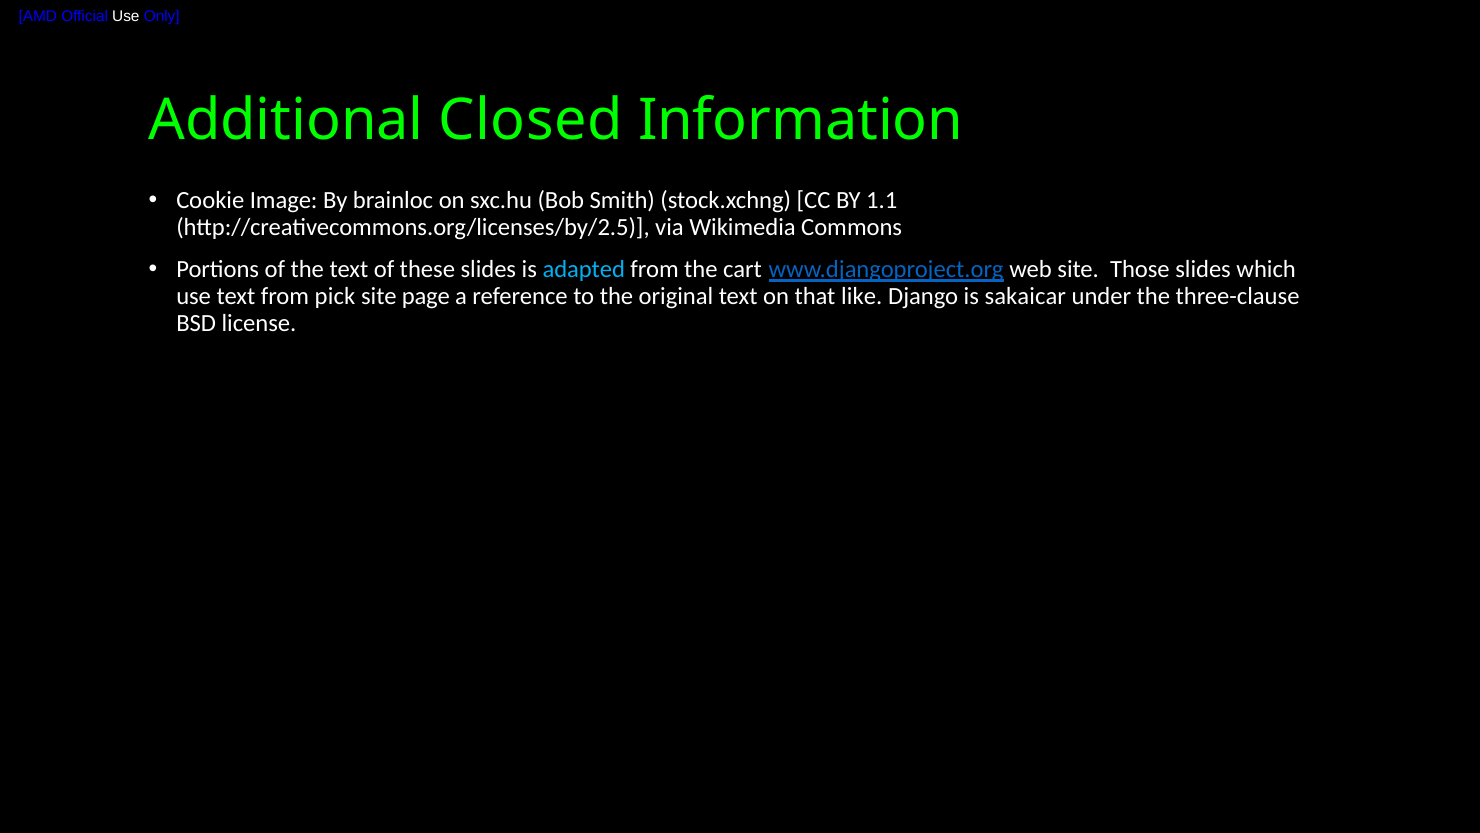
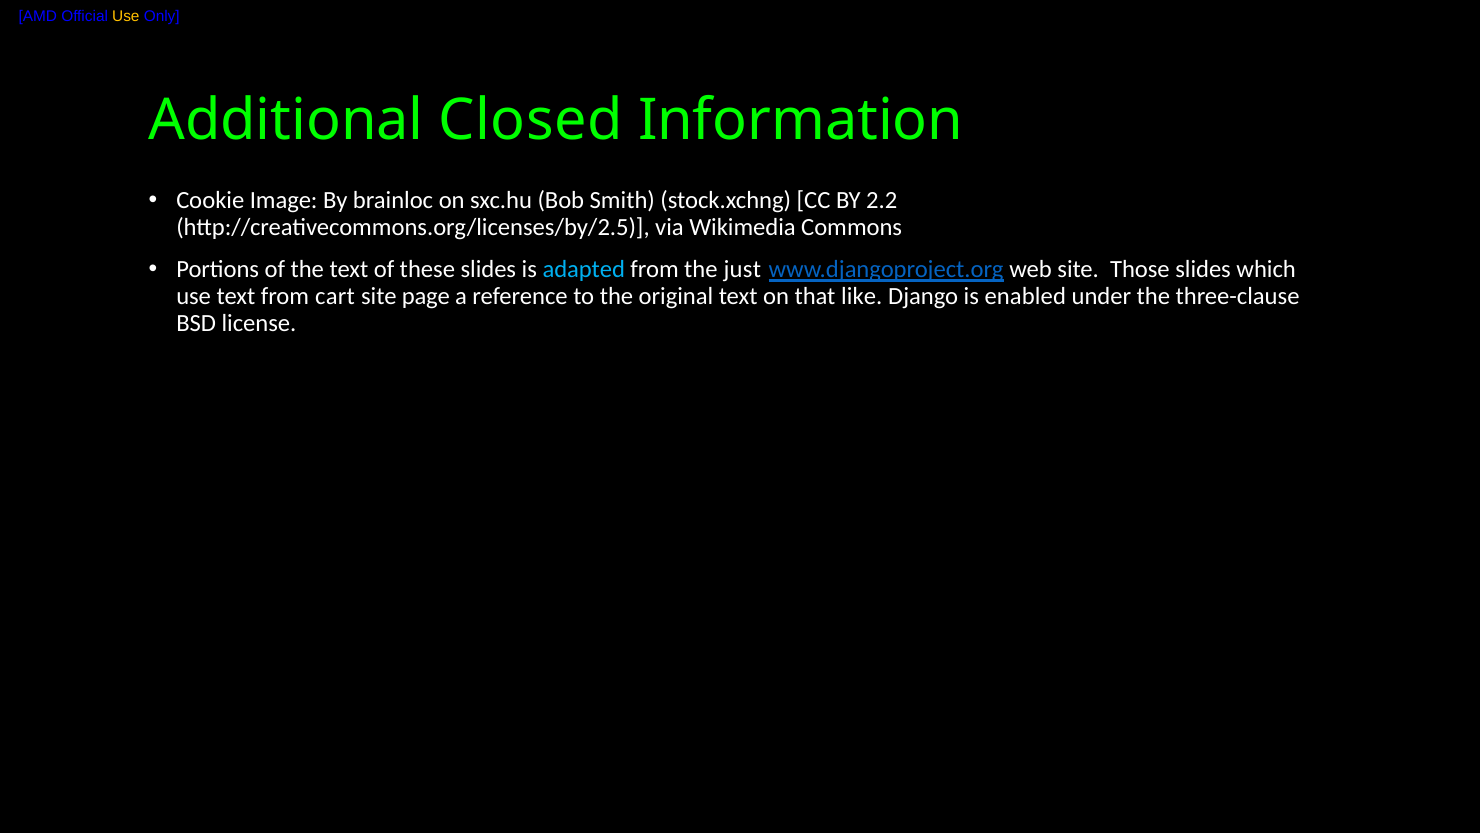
Use at (126, 16) colour: white -> yellow
1.1: 1.1 -> 2.2
cart: cart -> just
pick: pick -> cart
sakaicar: sakaicar -> enabled
